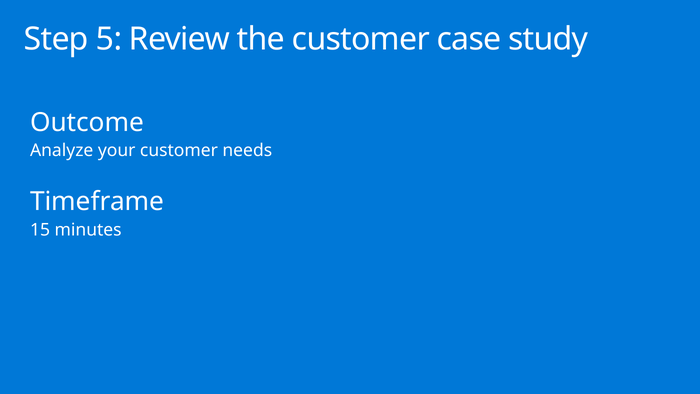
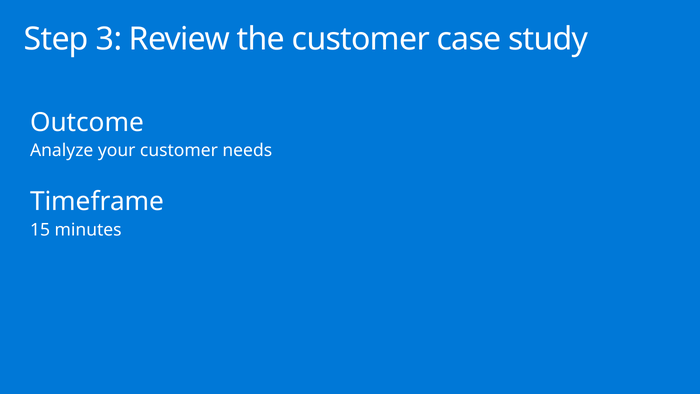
5: 5 -> 3
